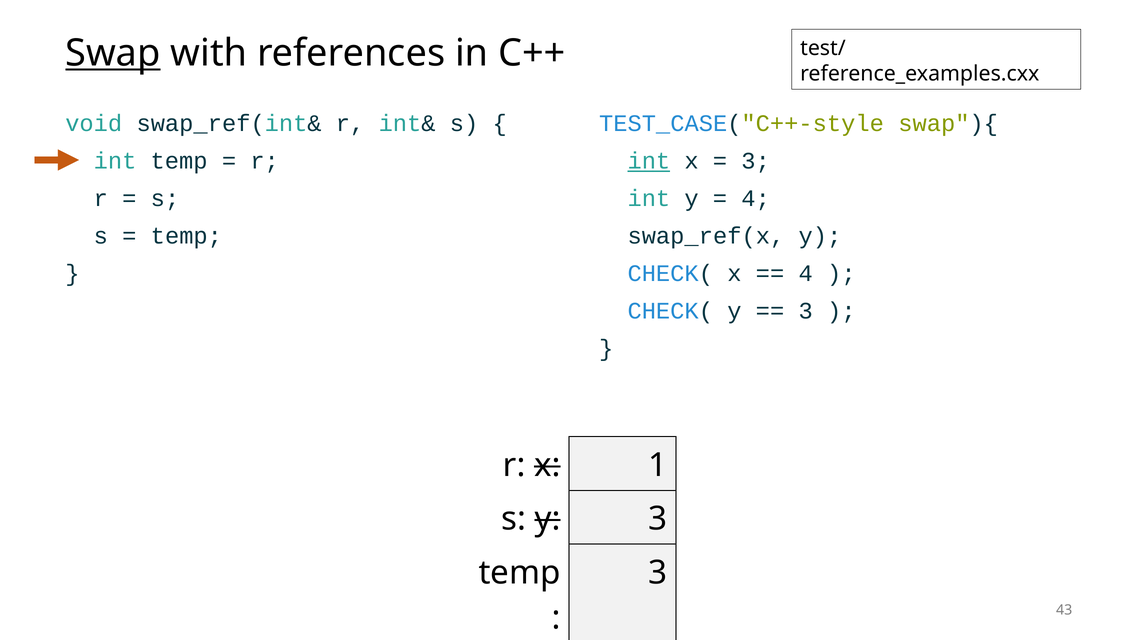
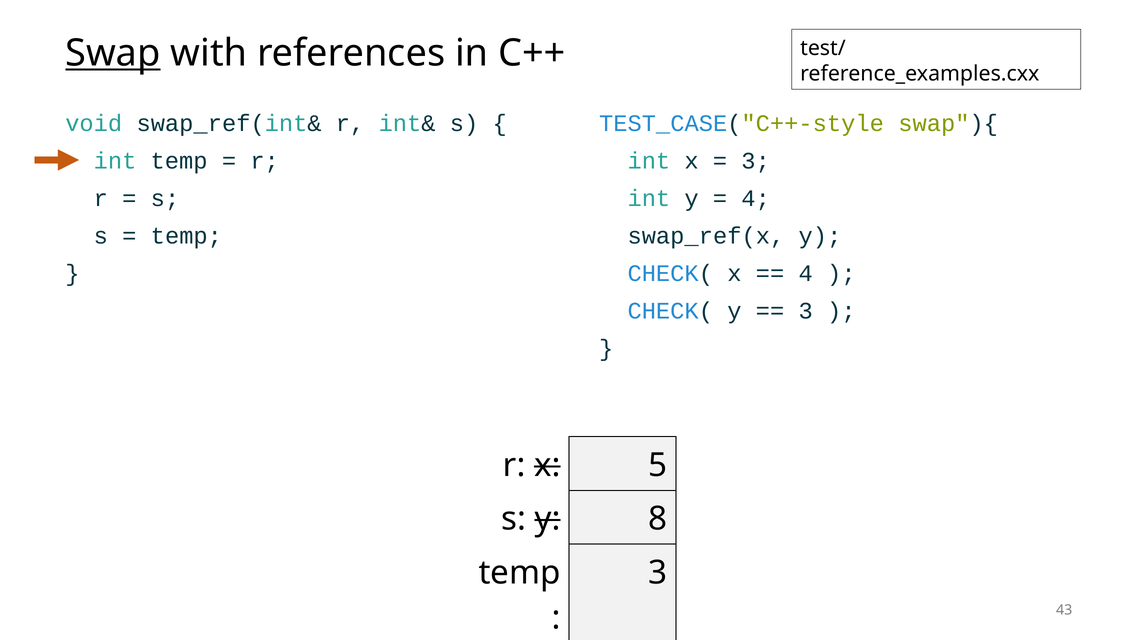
int at (649, 161) underline: present -> none
1: 1 -> 5
y 3: 3 -> 8
